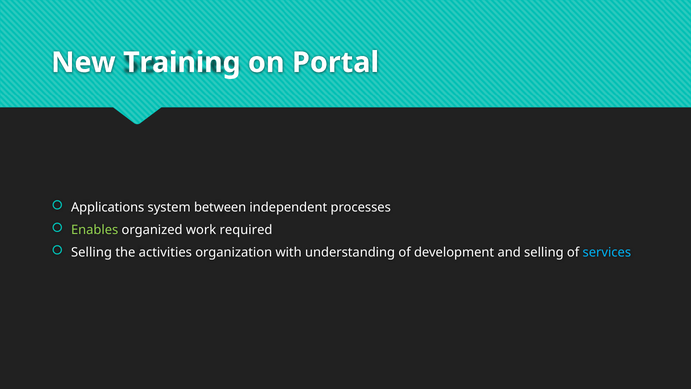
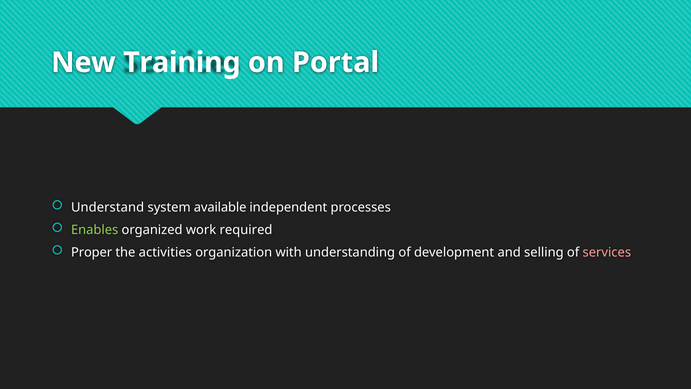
Applications: Applications -> Understand
between: between -> available
Selling at (91, 252): Selling -> Proper
services colour: light blue -> pink
